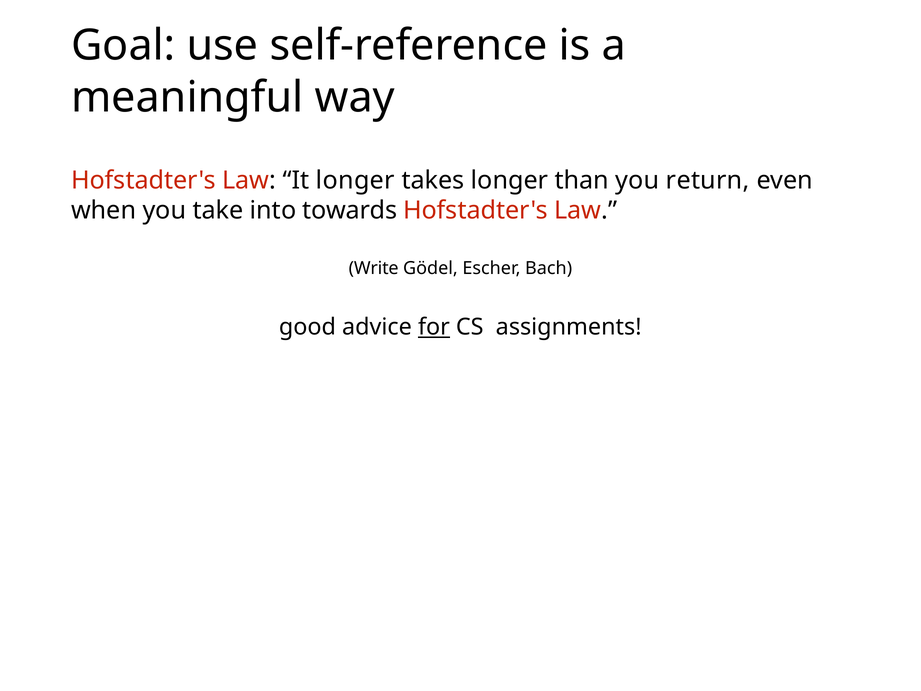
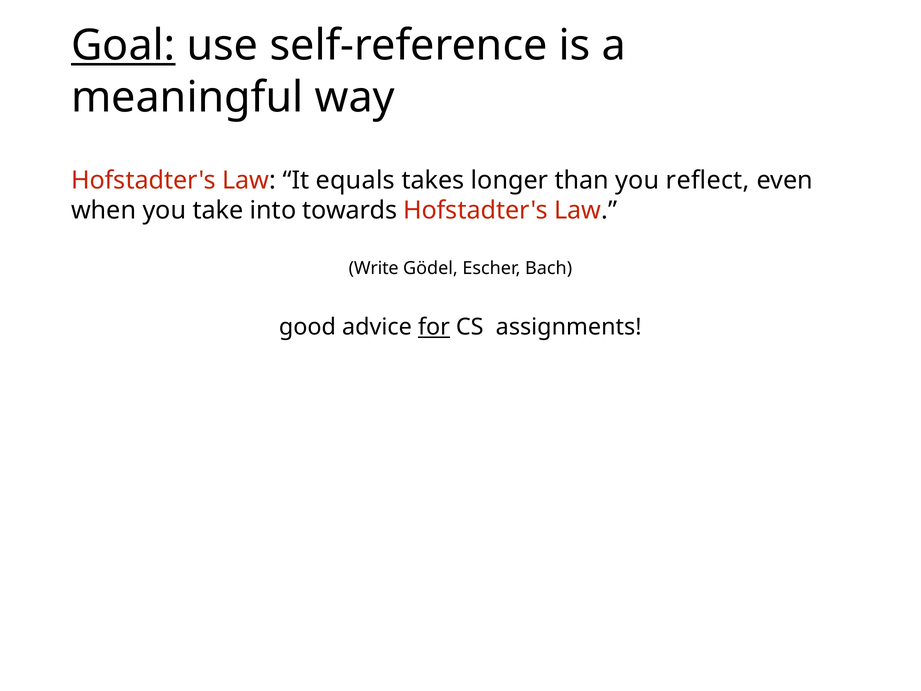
Goal underline: none -> present
It longer: longer -> equals
return: return -> reflect
